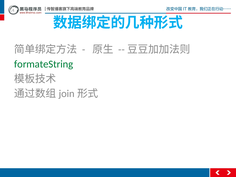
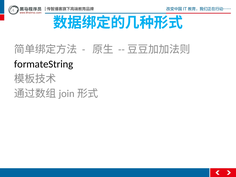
formateString colour: green -> black
